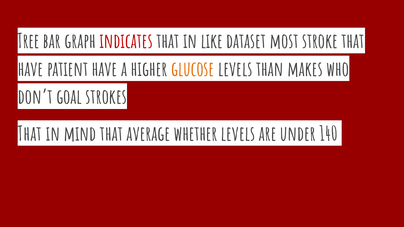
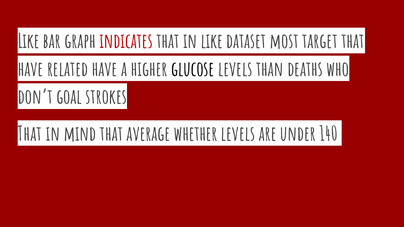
Tree at (29, 42): Tree -> Like
stroke: stroke -> target
patient: patient -> related
glucose colour: orange -> black
makes: makes -> deaths
